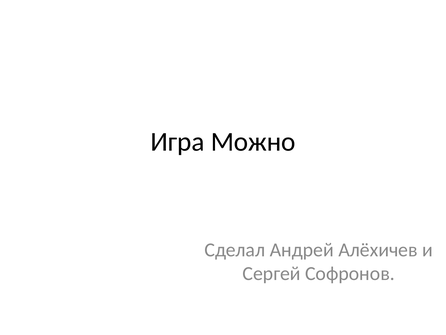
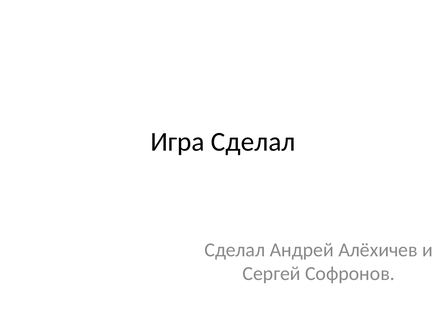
Игра Можно: Можно -> Сделал
